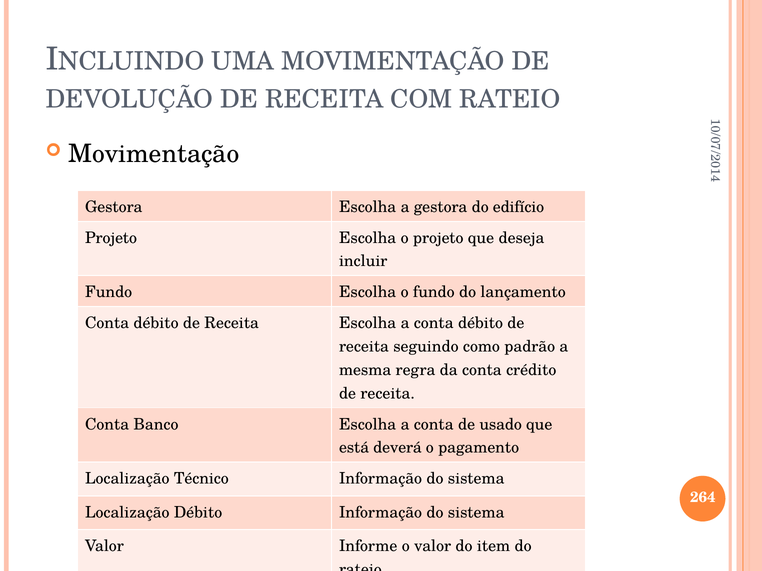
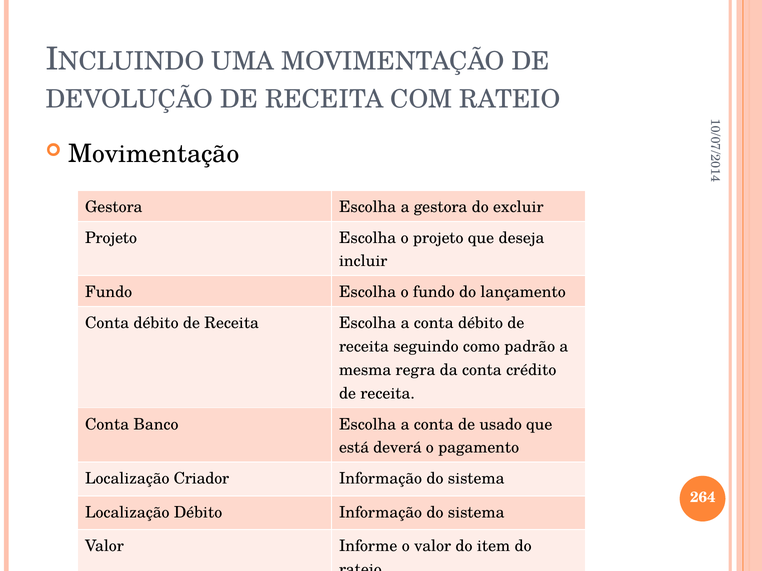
edifício: edifício -> excluir
Técnico: Técnico -> Criador
